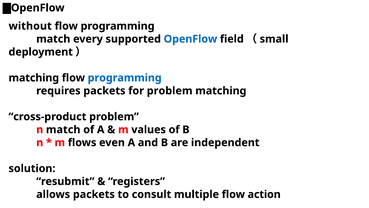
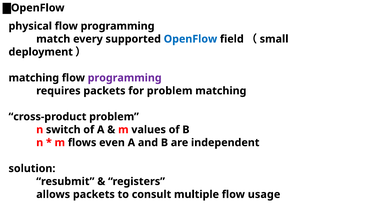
without: without -> physical
programming at (125, 78) colour: blue -> purple
n match: match -> switch
action: action -> usage
